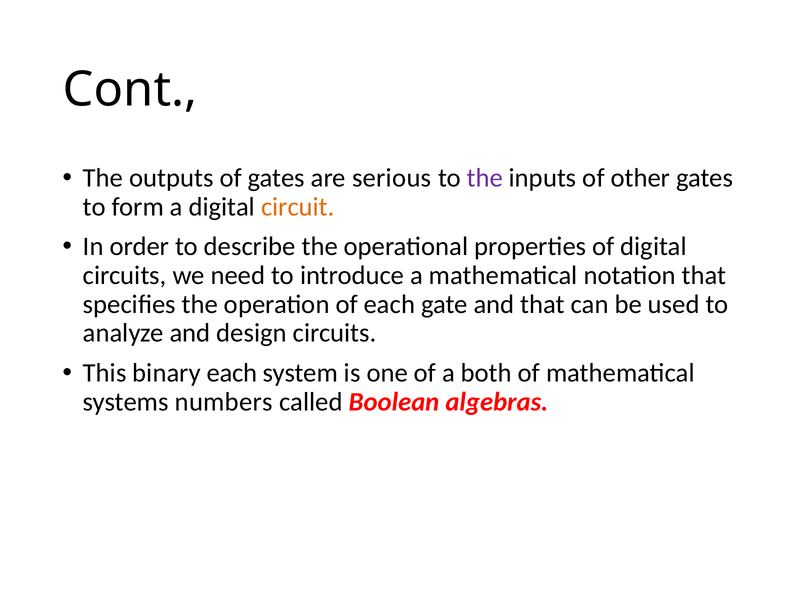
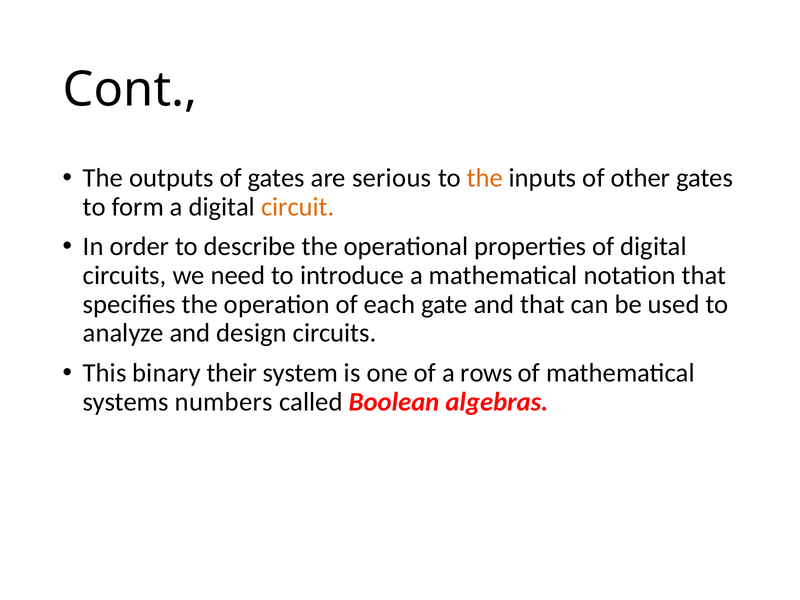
the at (485, 178) colour: purple -> orange
binary each: each -> their
both: both -> rows
